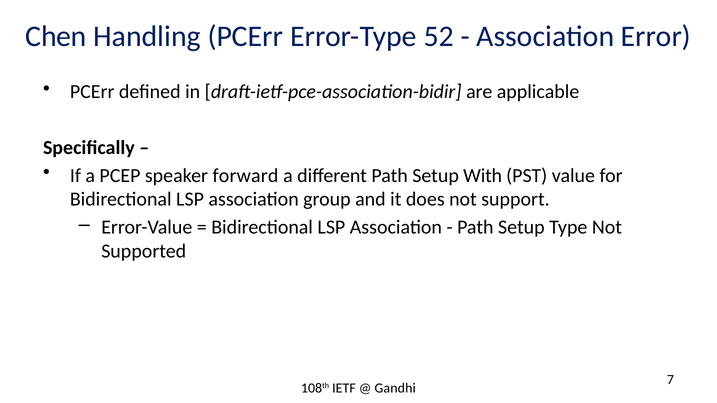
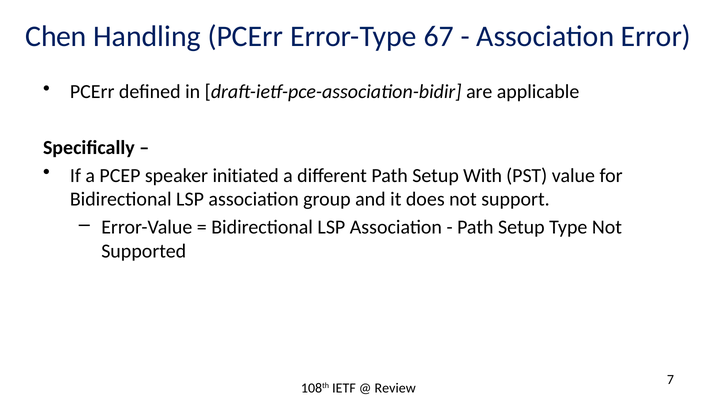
52: 52 -> 67
forward: forward -> initiated
Gandhi: Gandhi -> Review
